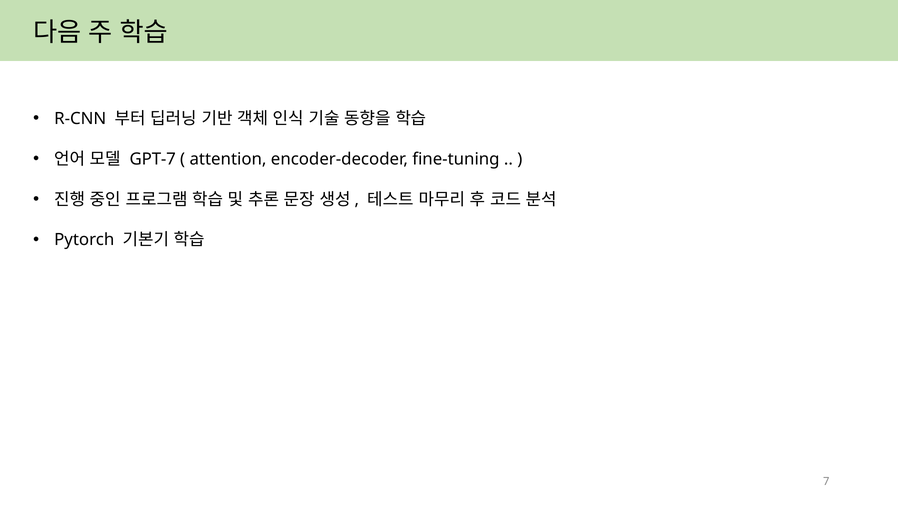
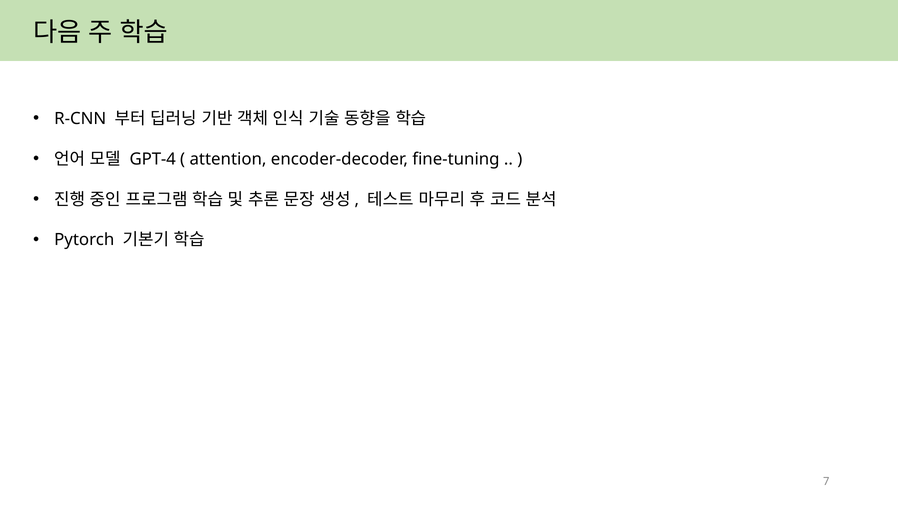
GPT-7: GPT-7 -> GPT-4
